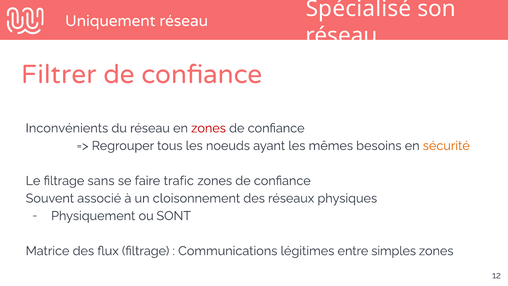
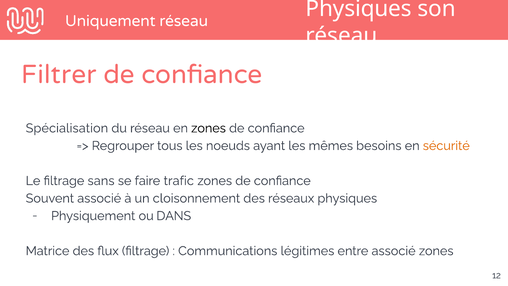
Spécialisé at (358, 9): Spécialisé -> Physiques
Inconvénients: Inconvénients -> Spécialisation
zones at (209, 128) colour: red -> black
SONT: SONT -> DANS
entre simples: simples -> associé
